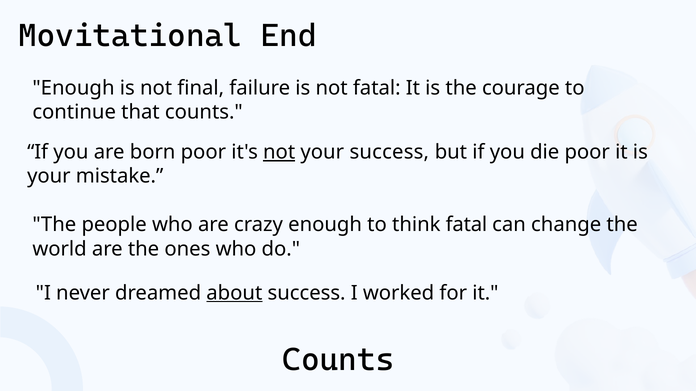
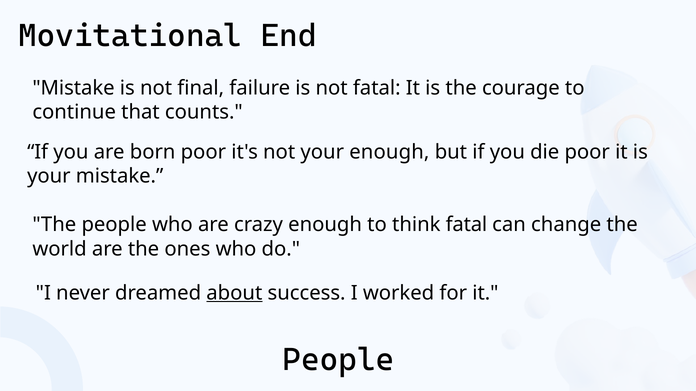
Enough at (73, 88): Enough -> Mistake
not at (279, 152) underline: present -> none
your success: success -> enough
Counts at (338, 360): Counts -> People
